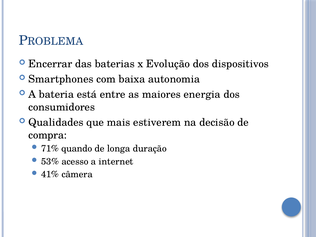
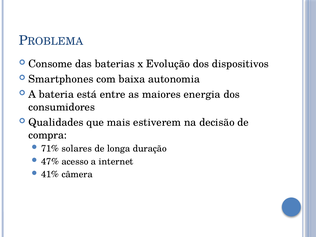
Encerrar: Encerrar -> Consome
quando: quando -> solares
53%: 53% -> 47%
